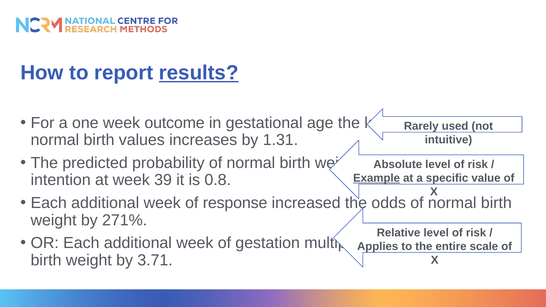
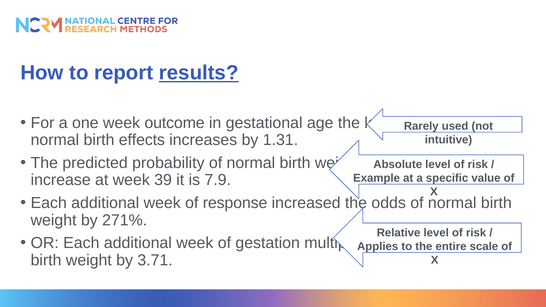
values: values -> effects
intention: intention -> increase
0.8: 0.8 -> 7.9
Example underline: present -> none
